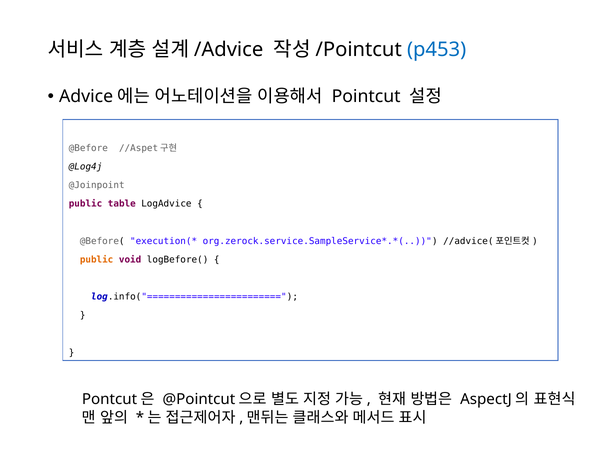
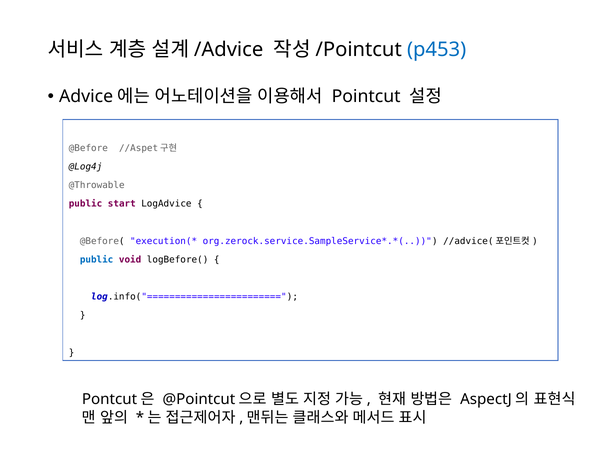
@Joinpoint: @Joinpoint -> @Throwable
table: table -> start
public at (97, 260) colour: orange -> blue
